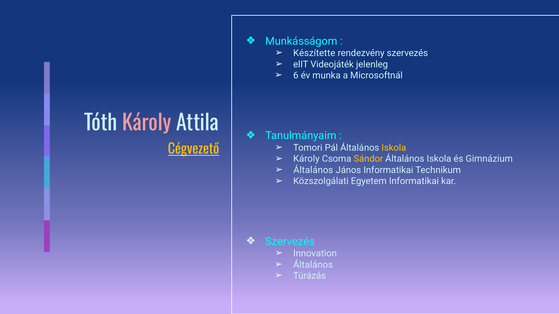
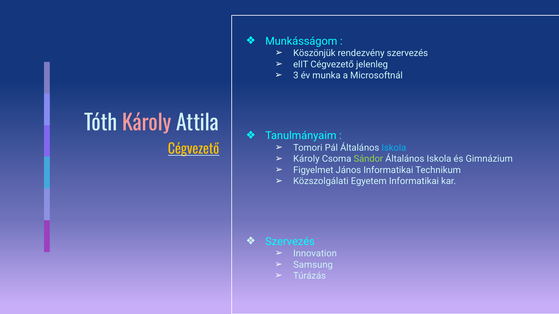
Készítette: Készítette -> Köszönjük
elIT Videojáték: Videojáték -> Cégvezető
6: 6 -> 3
Iskola at (394, 148) colour: yellow -> light blue
Sándor colour: yellow -> light green
Általános at (313, 170): Általános -> Figyelmet
Általános at (313, 265): Általános -> Samsung
